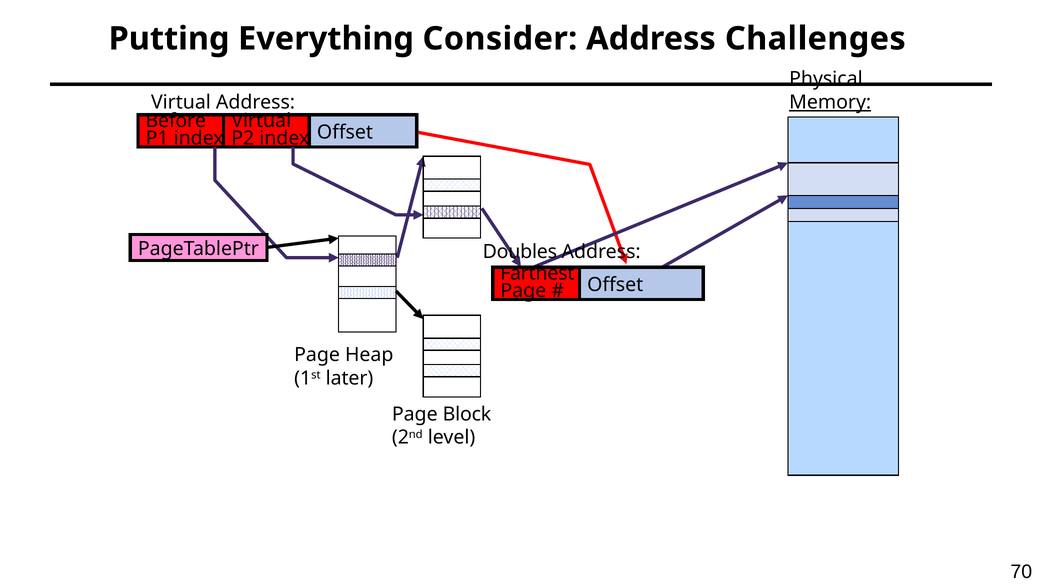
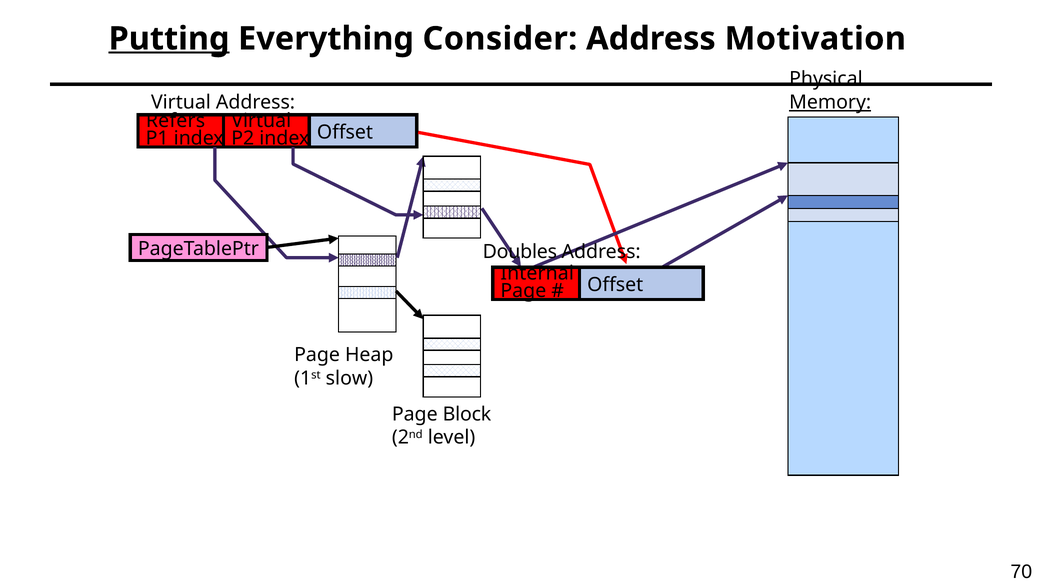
Putting underline: none -> present
Challenges: Challenges -> Motivation
Before: Before -> Refers
Farthest: Farthest -> Internal
later: later -> slow
